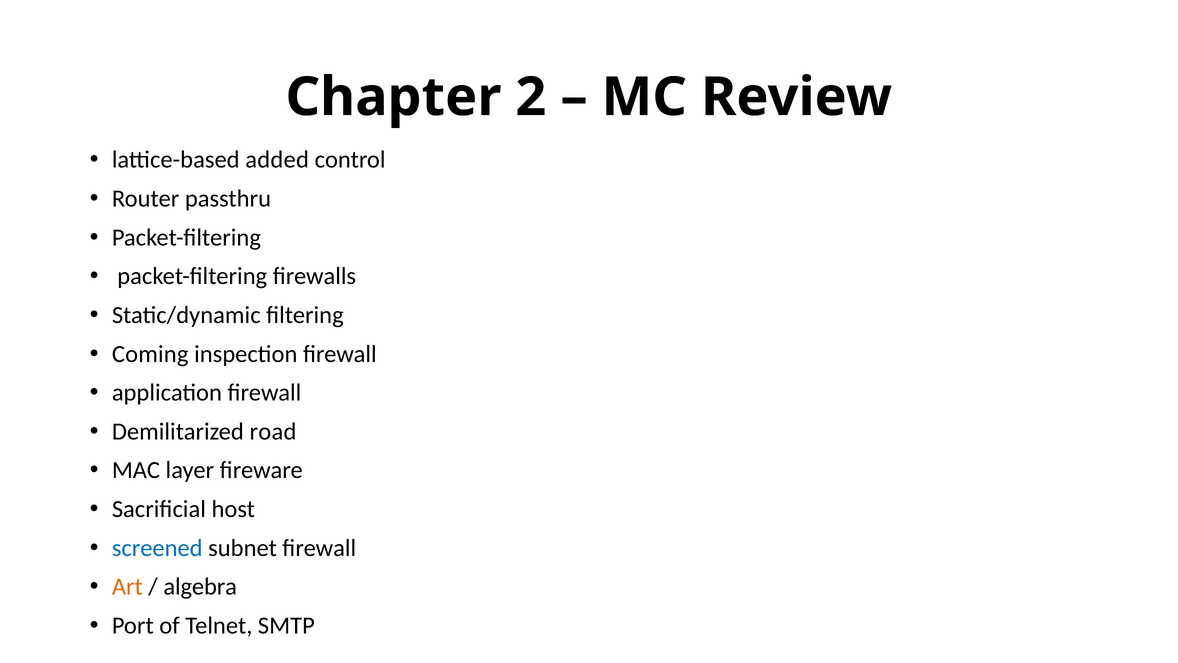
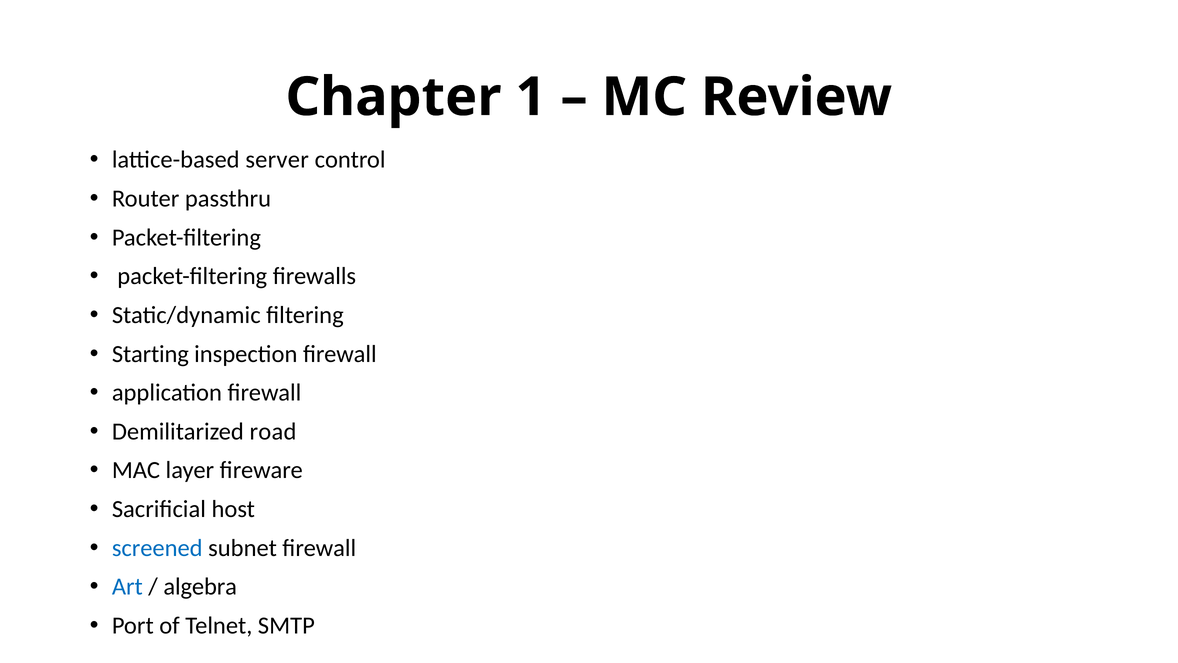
2: 2 -> 1
added: added -> server
Coming: Coming -> Starting
Art colour: orange -> blue
